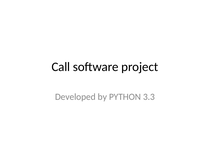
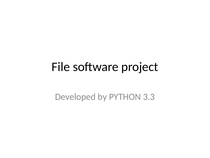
Call: Call -> File
